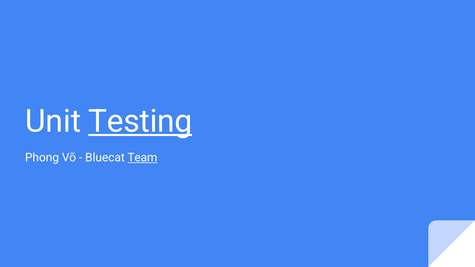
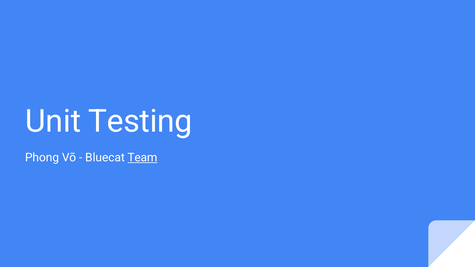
Testing underline: present -> none
